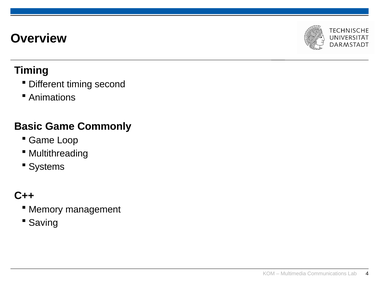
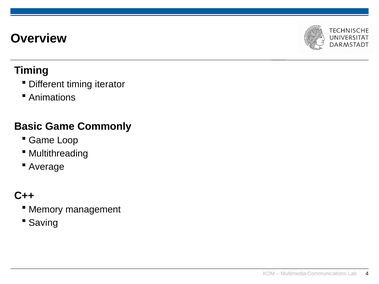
second: second -> iterator
Systems: Systems -> Average
